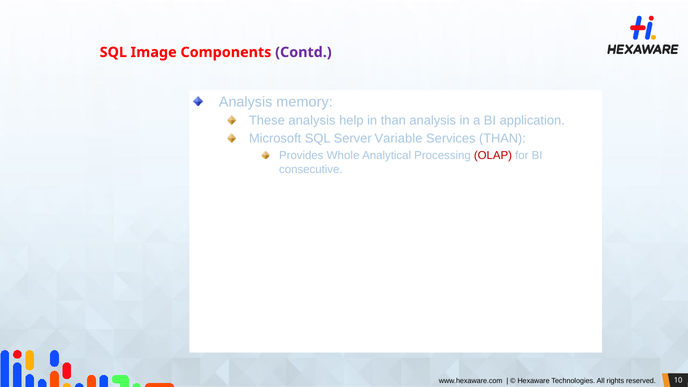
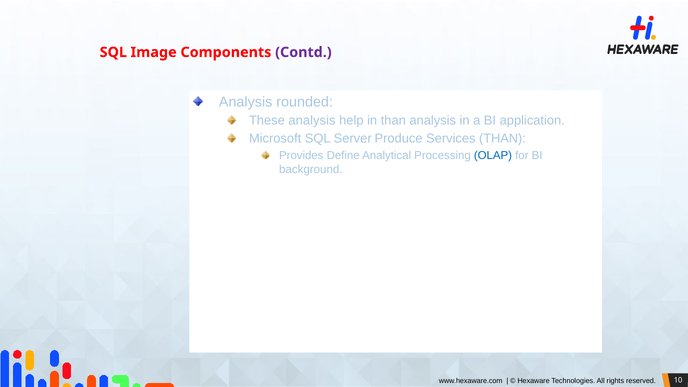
memory: memory -> rounded
Variable: Variable -> Produce
Whole: Whole -> Define
OLAP colour: red -> blue
consecutive: consecutive -> background
